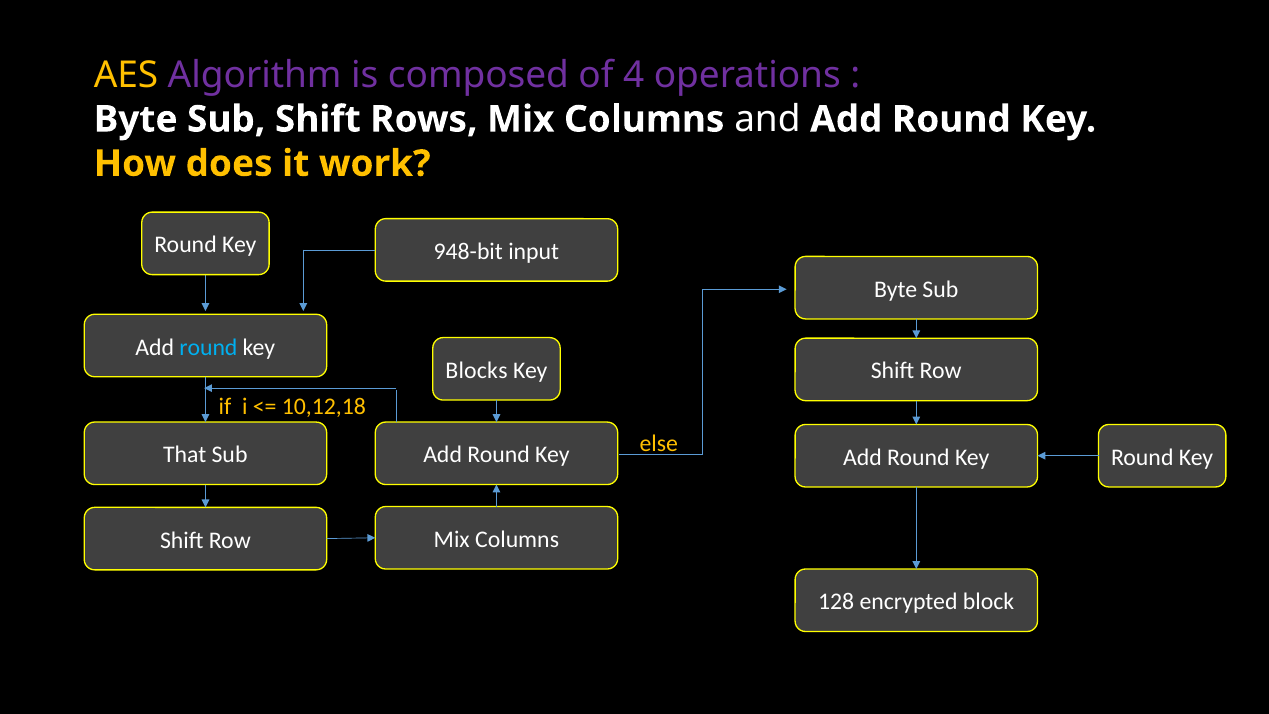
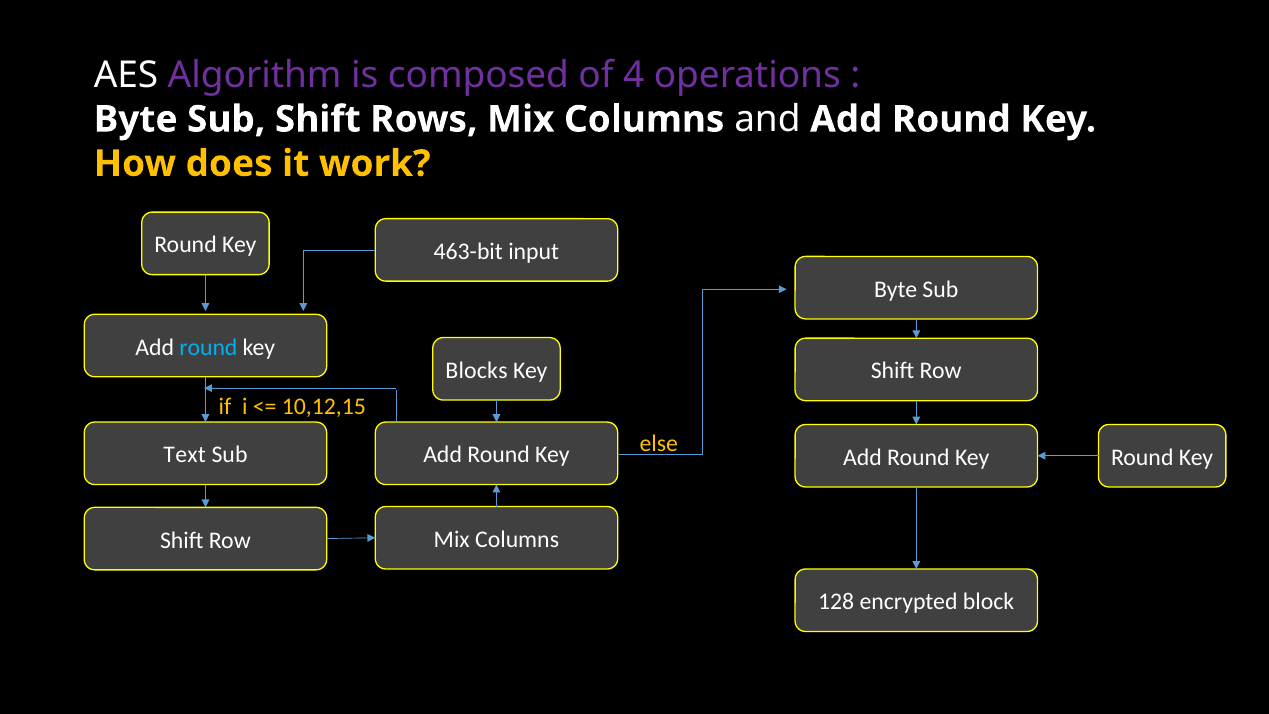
AES colour: yellow -> white
948-bit: 948-bit -> 463-bit
10,12,18: 10,12,18 -> 10,12,15
That: That -> Text
